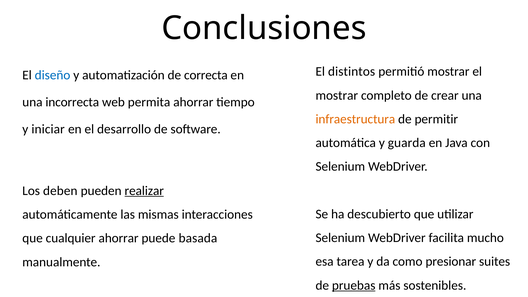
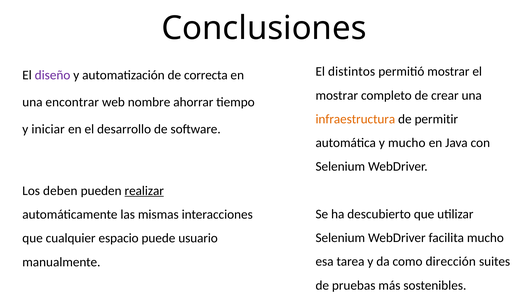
diseño colour: blue -> purple
incorrecta: incorrecta -> encontrar
permita: permita -> nombre
y guarda: guarda -> mucho
cualquier ahorrar: ahorrar -> espacio
basada: basada -> usuario
presionar: presionar -> dirección
pruebas underline: present -> none
